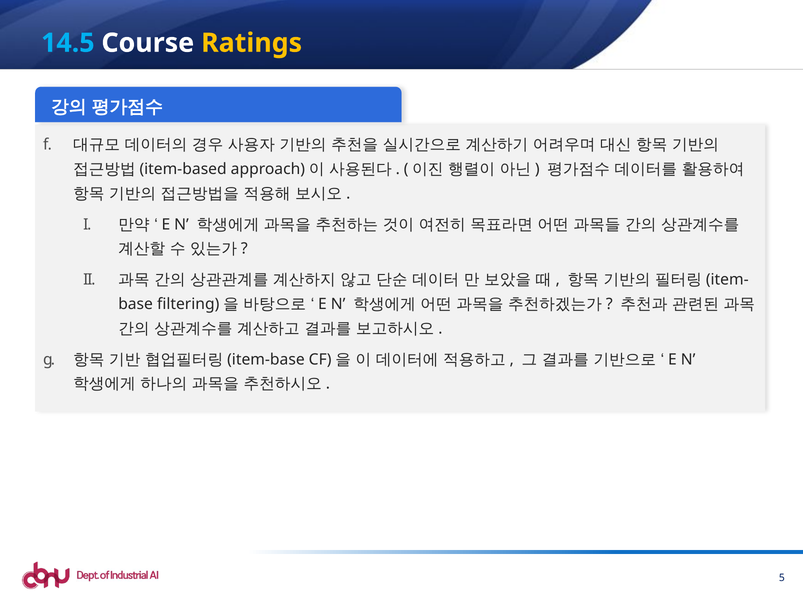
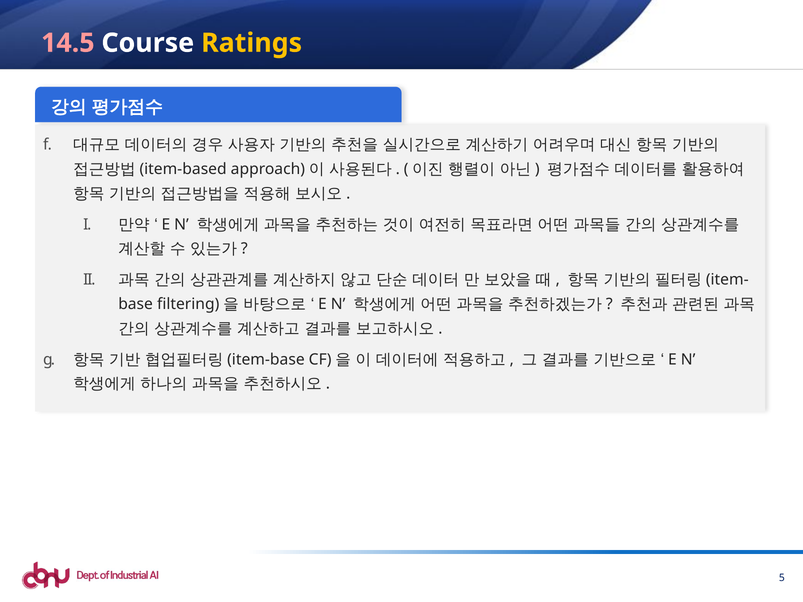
14.5 colour: light blue -> pink
